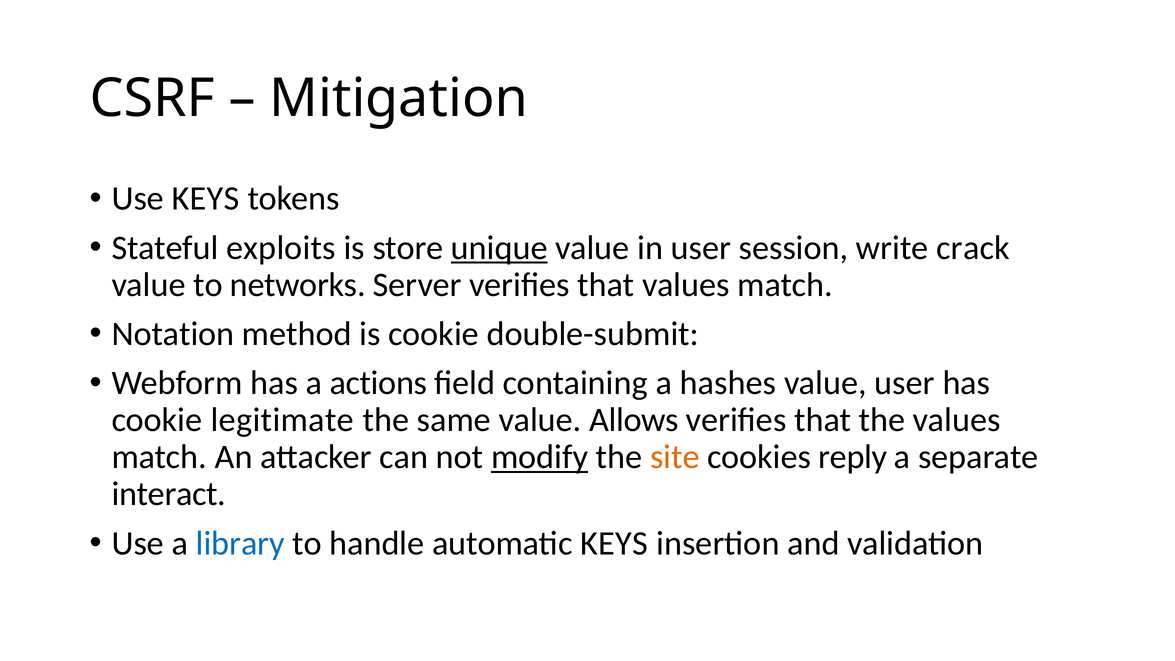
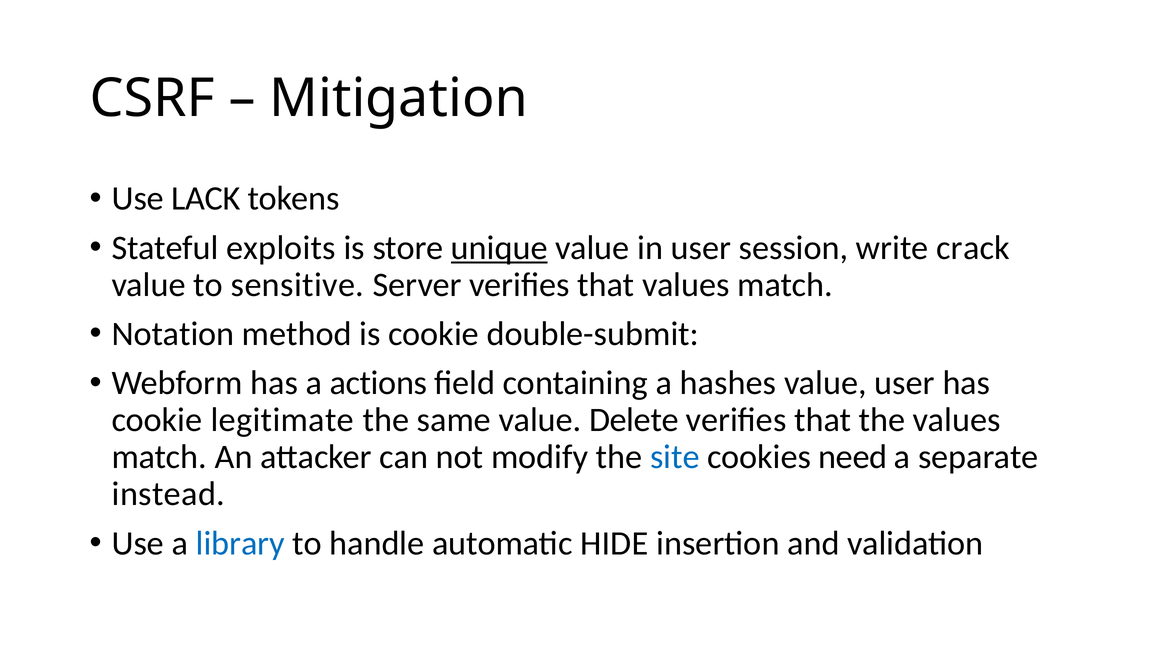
Use KEYS: KEYS -> LACK
networks: networks -> sensitive
Allows: Allows -> Delete
modify underline: present -> none
site colour: orange -> blue
reply: reply -> need
interact: interact -> instead
automatic KEYS: KEYS -> HIDE
